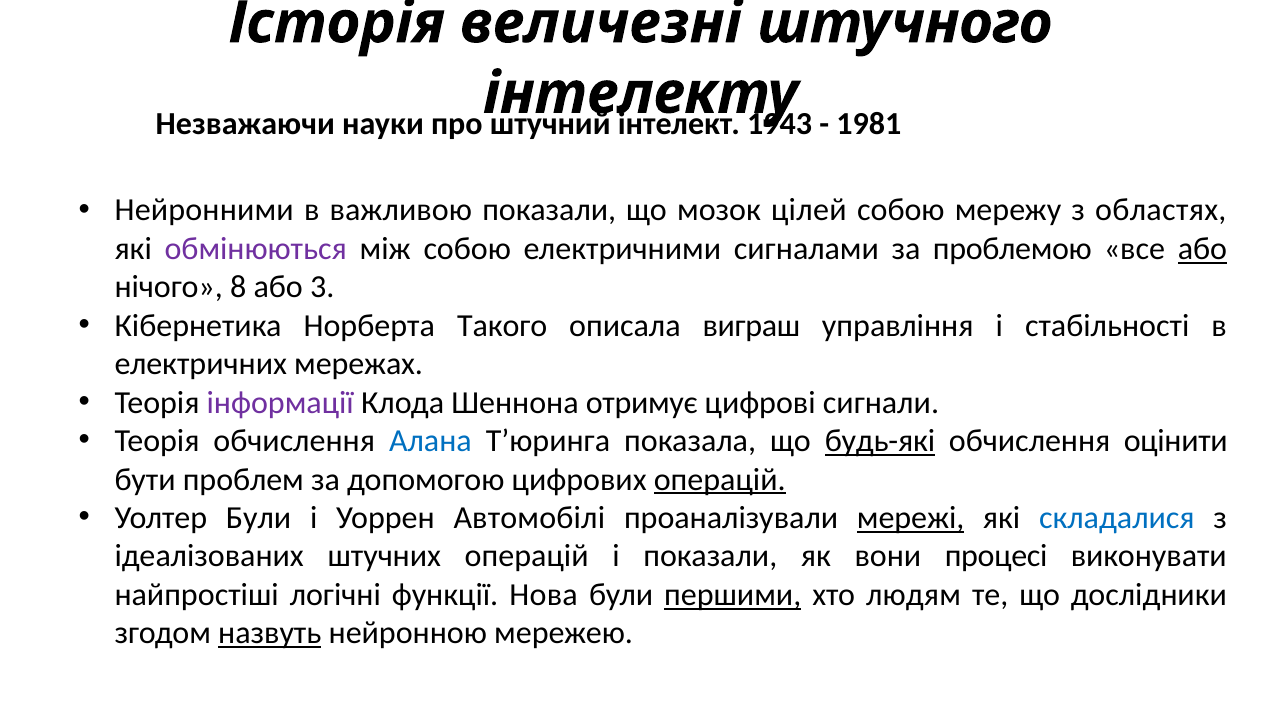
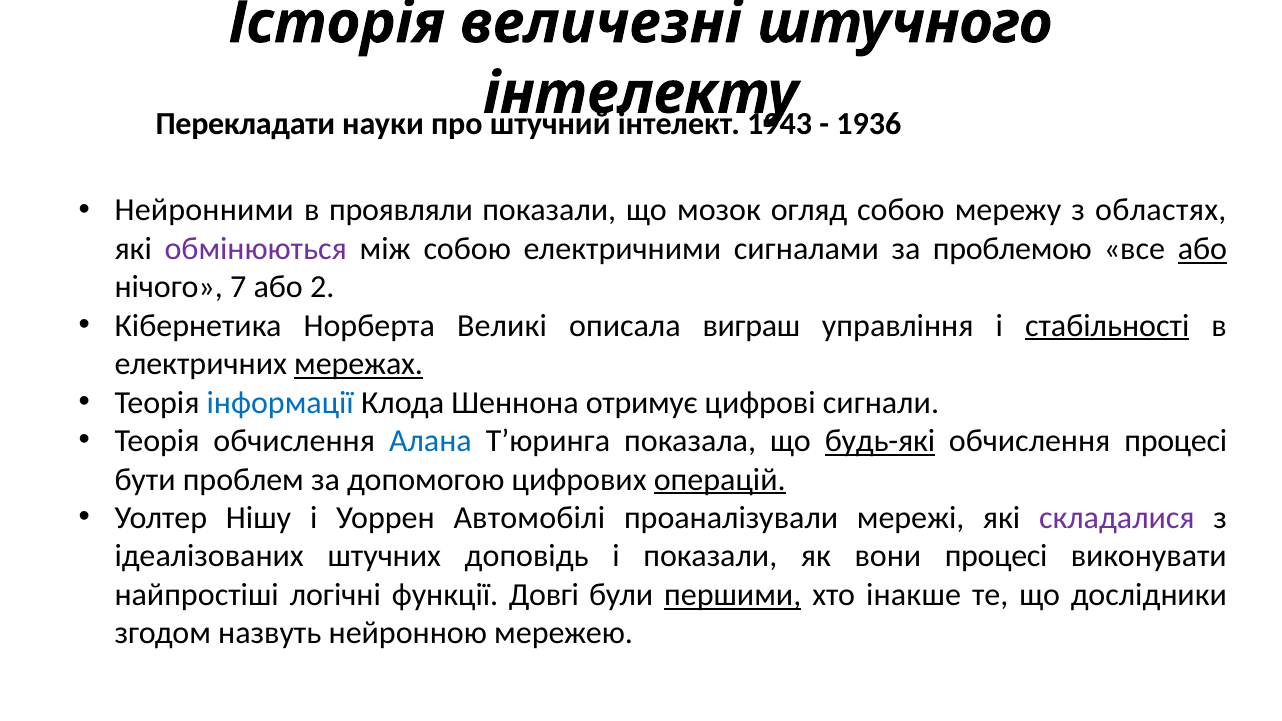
Незважаючи: Незважаючи -> Перекладати
1981: 1981 -> 1936
важливою: важливою -> проявляли
цілей: цілей -> огляд
8: 8 -> 7
3: 3 -> 2
Такого: Такого -> Великі
стабільності underline: none -> present
мережах underline: none -> present
інформації colour: purple -> blue
обчислення оцінити: оцінити -> процесі
Уолтер Були: Були -> Нішу
мережі underline: present -> none
складалися colour: blue -> purple
штучних операцій: операцій -> доповідь
Нова: Нова -> Довгі
людям: людям -> інакше
назвуть underline: present -> none
